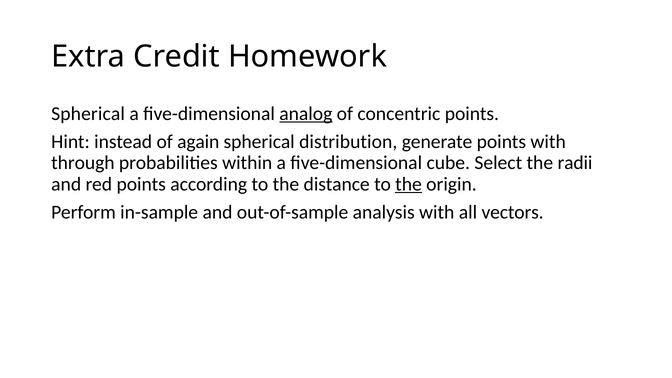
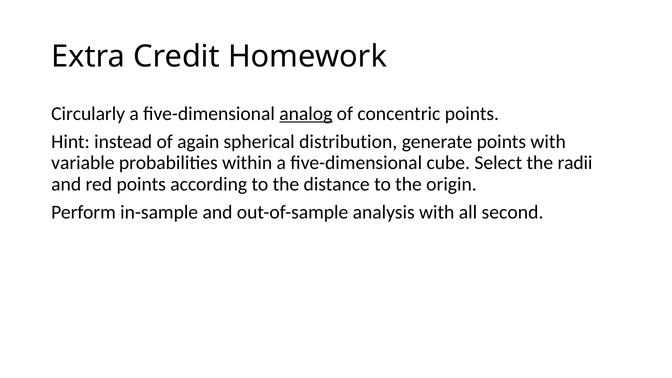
Spherical at (88, 114): Spherical -> Circularly
through: through -> variable
the at (409, 184) underline: present -> none
vectors: vectors -> second
